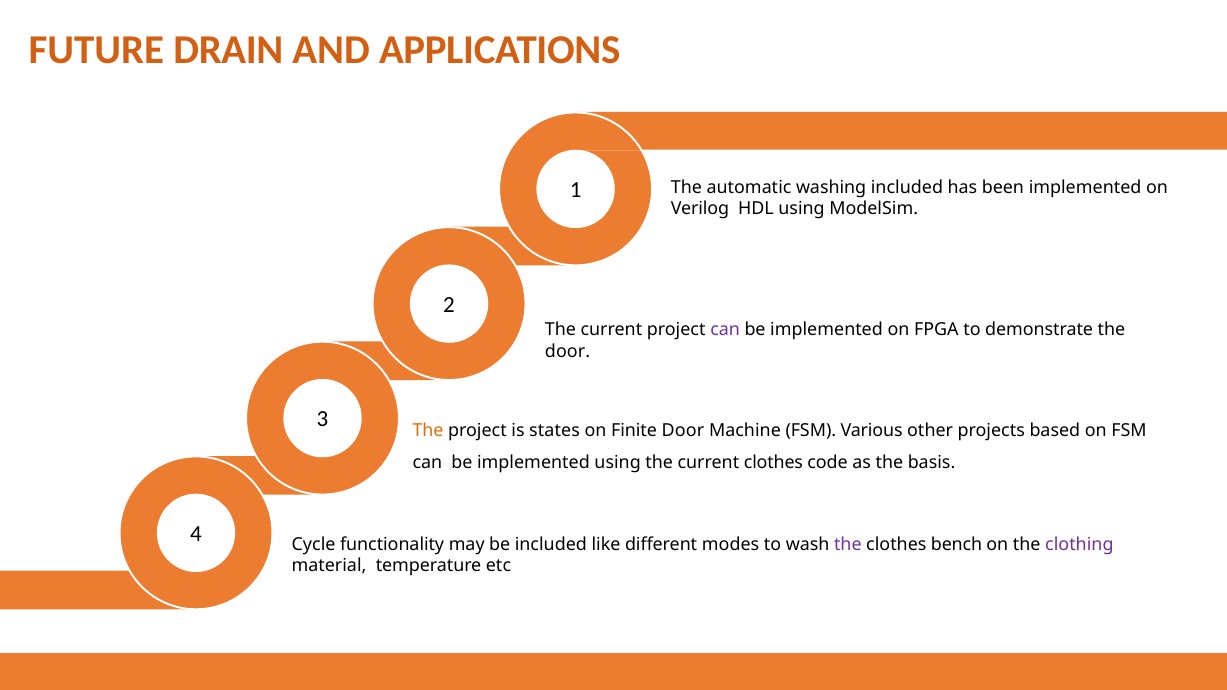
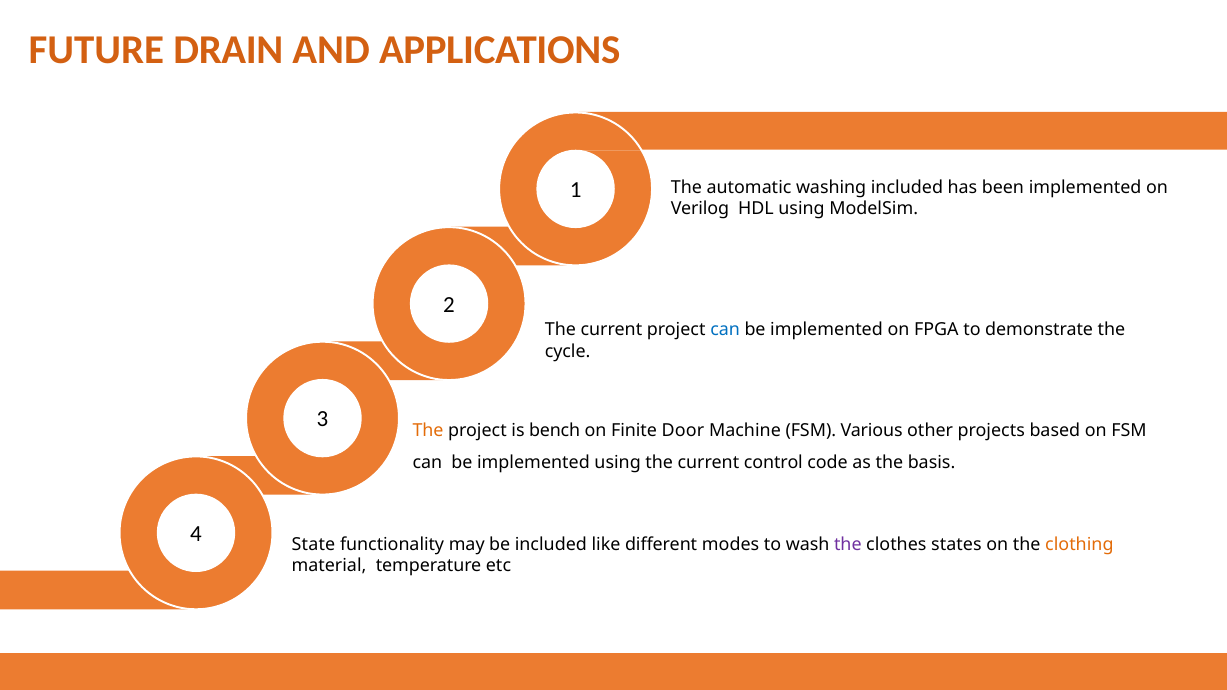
can at (725, 330) colour: purple -> blue
door at (568, 351): door -> cycle
states: states -> bench
current clothes: clothes -> control
Cycle: Cycle -> State
bench: bench -> states
clothing colour: purple -> orange
